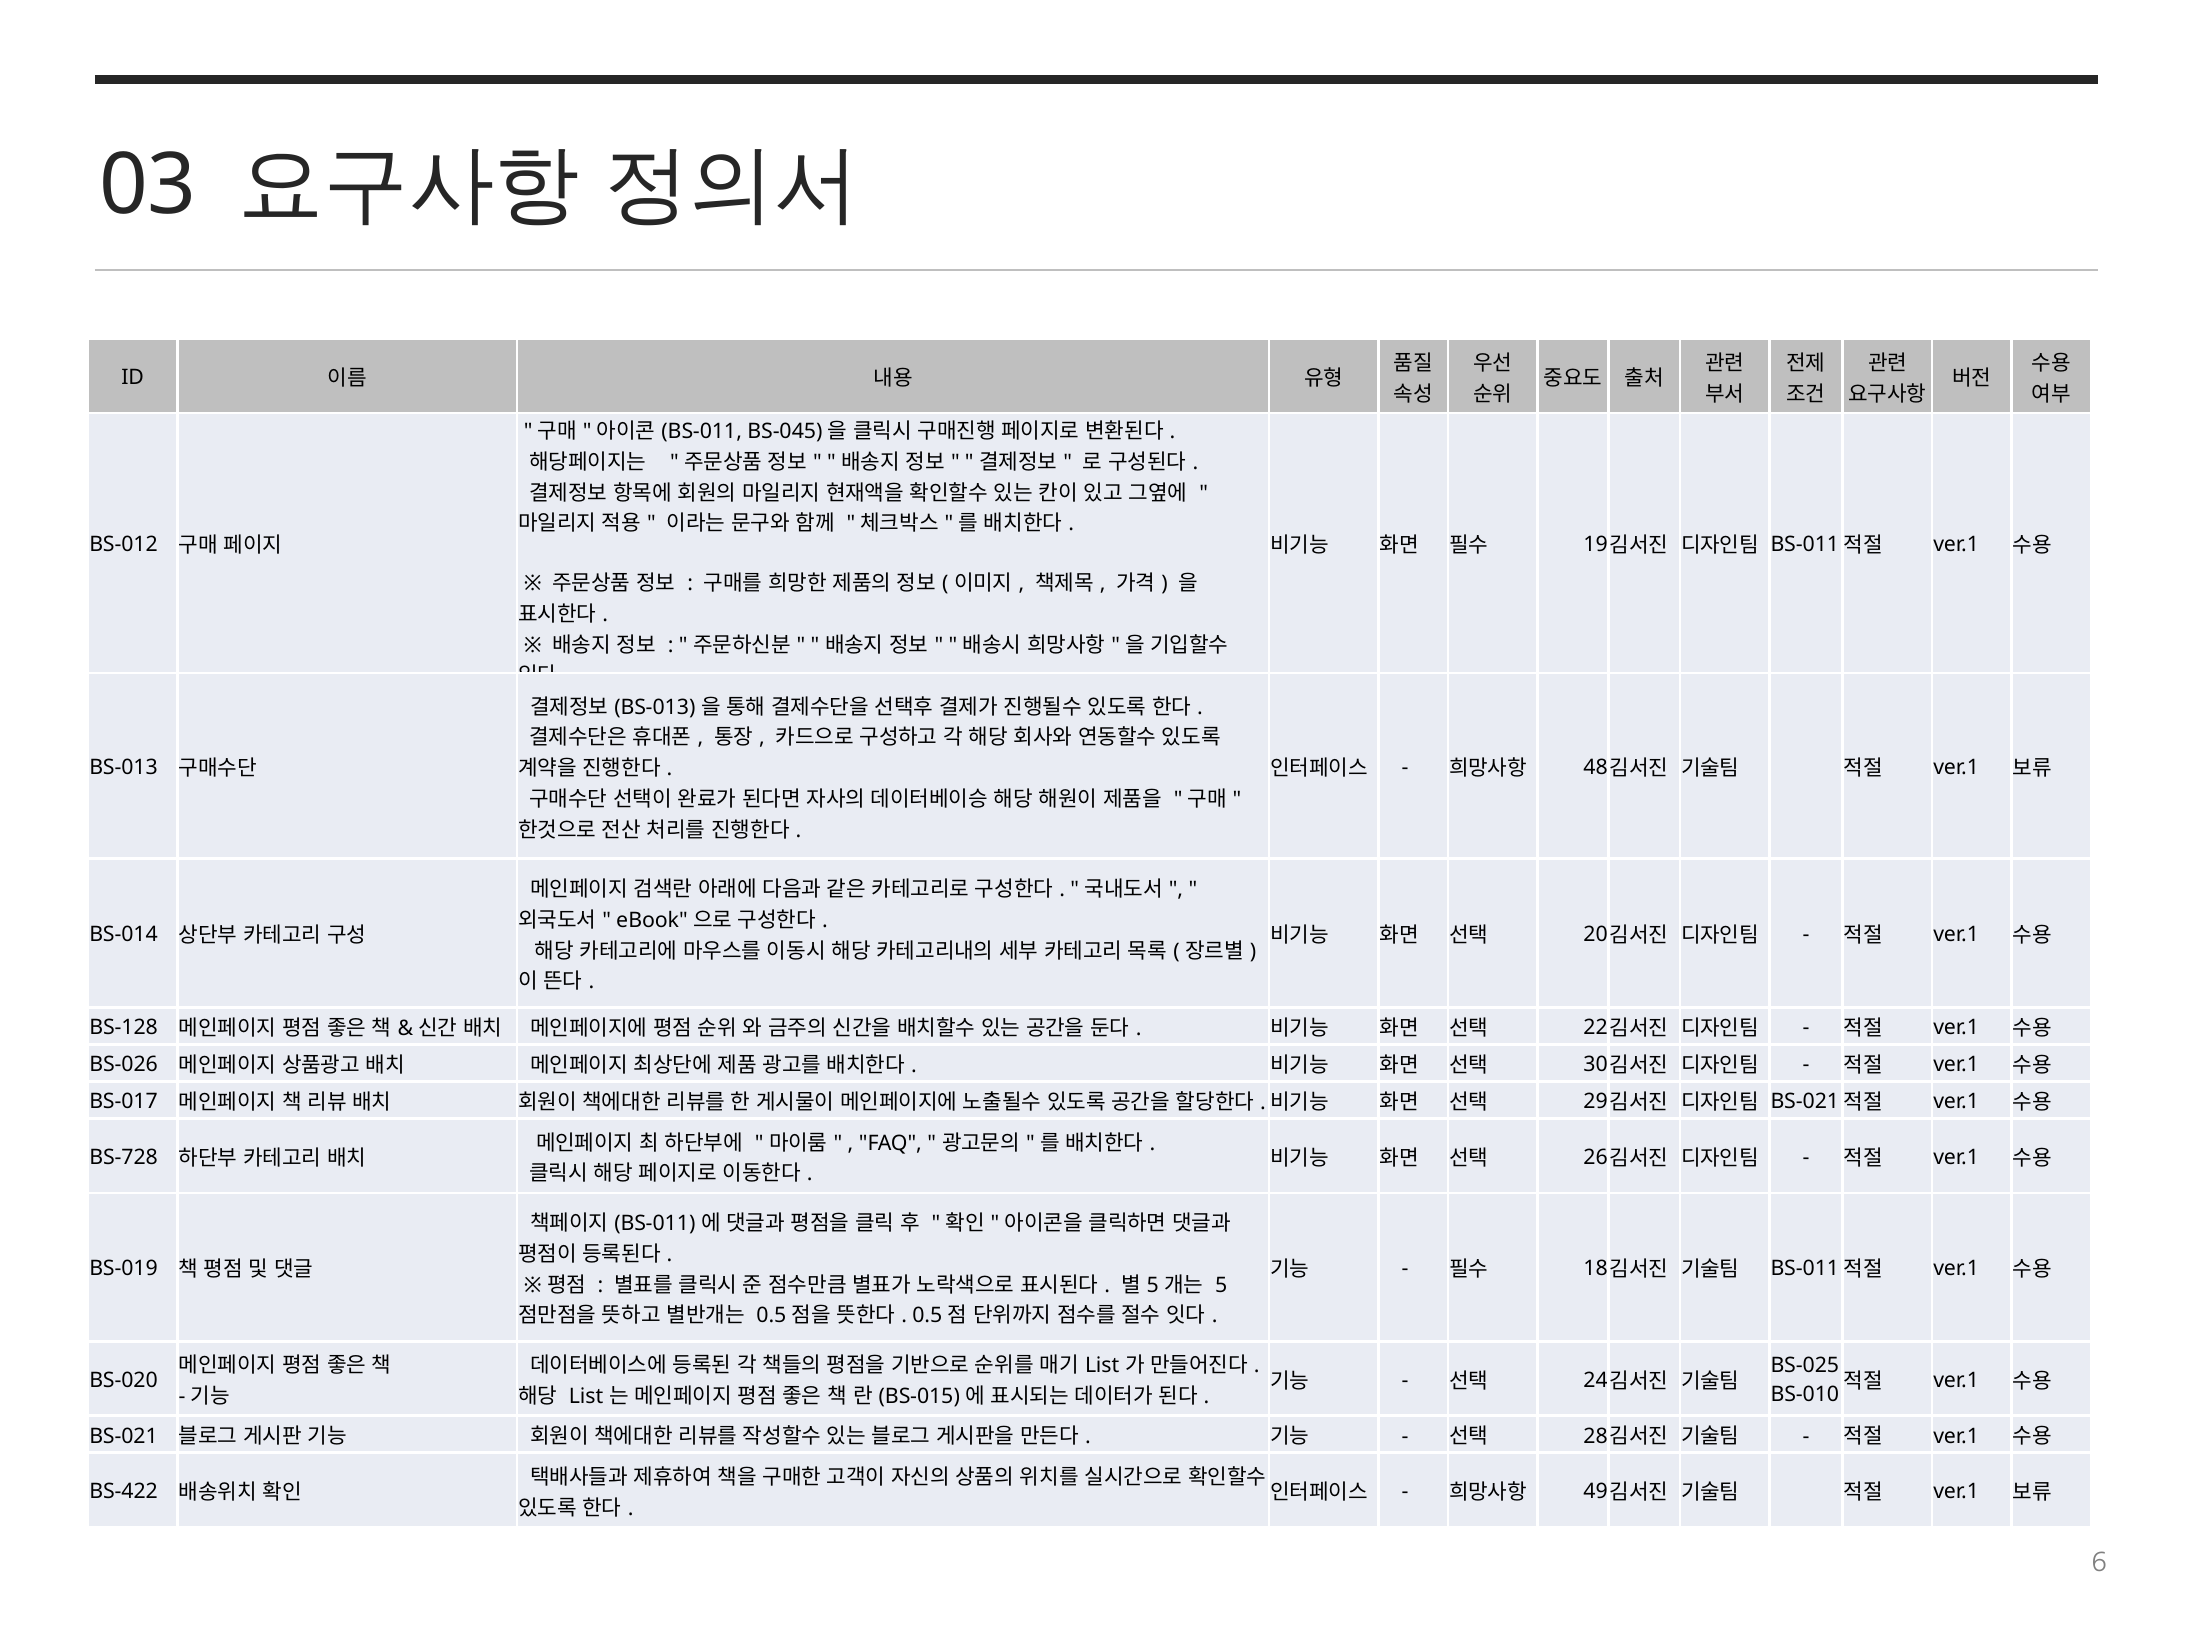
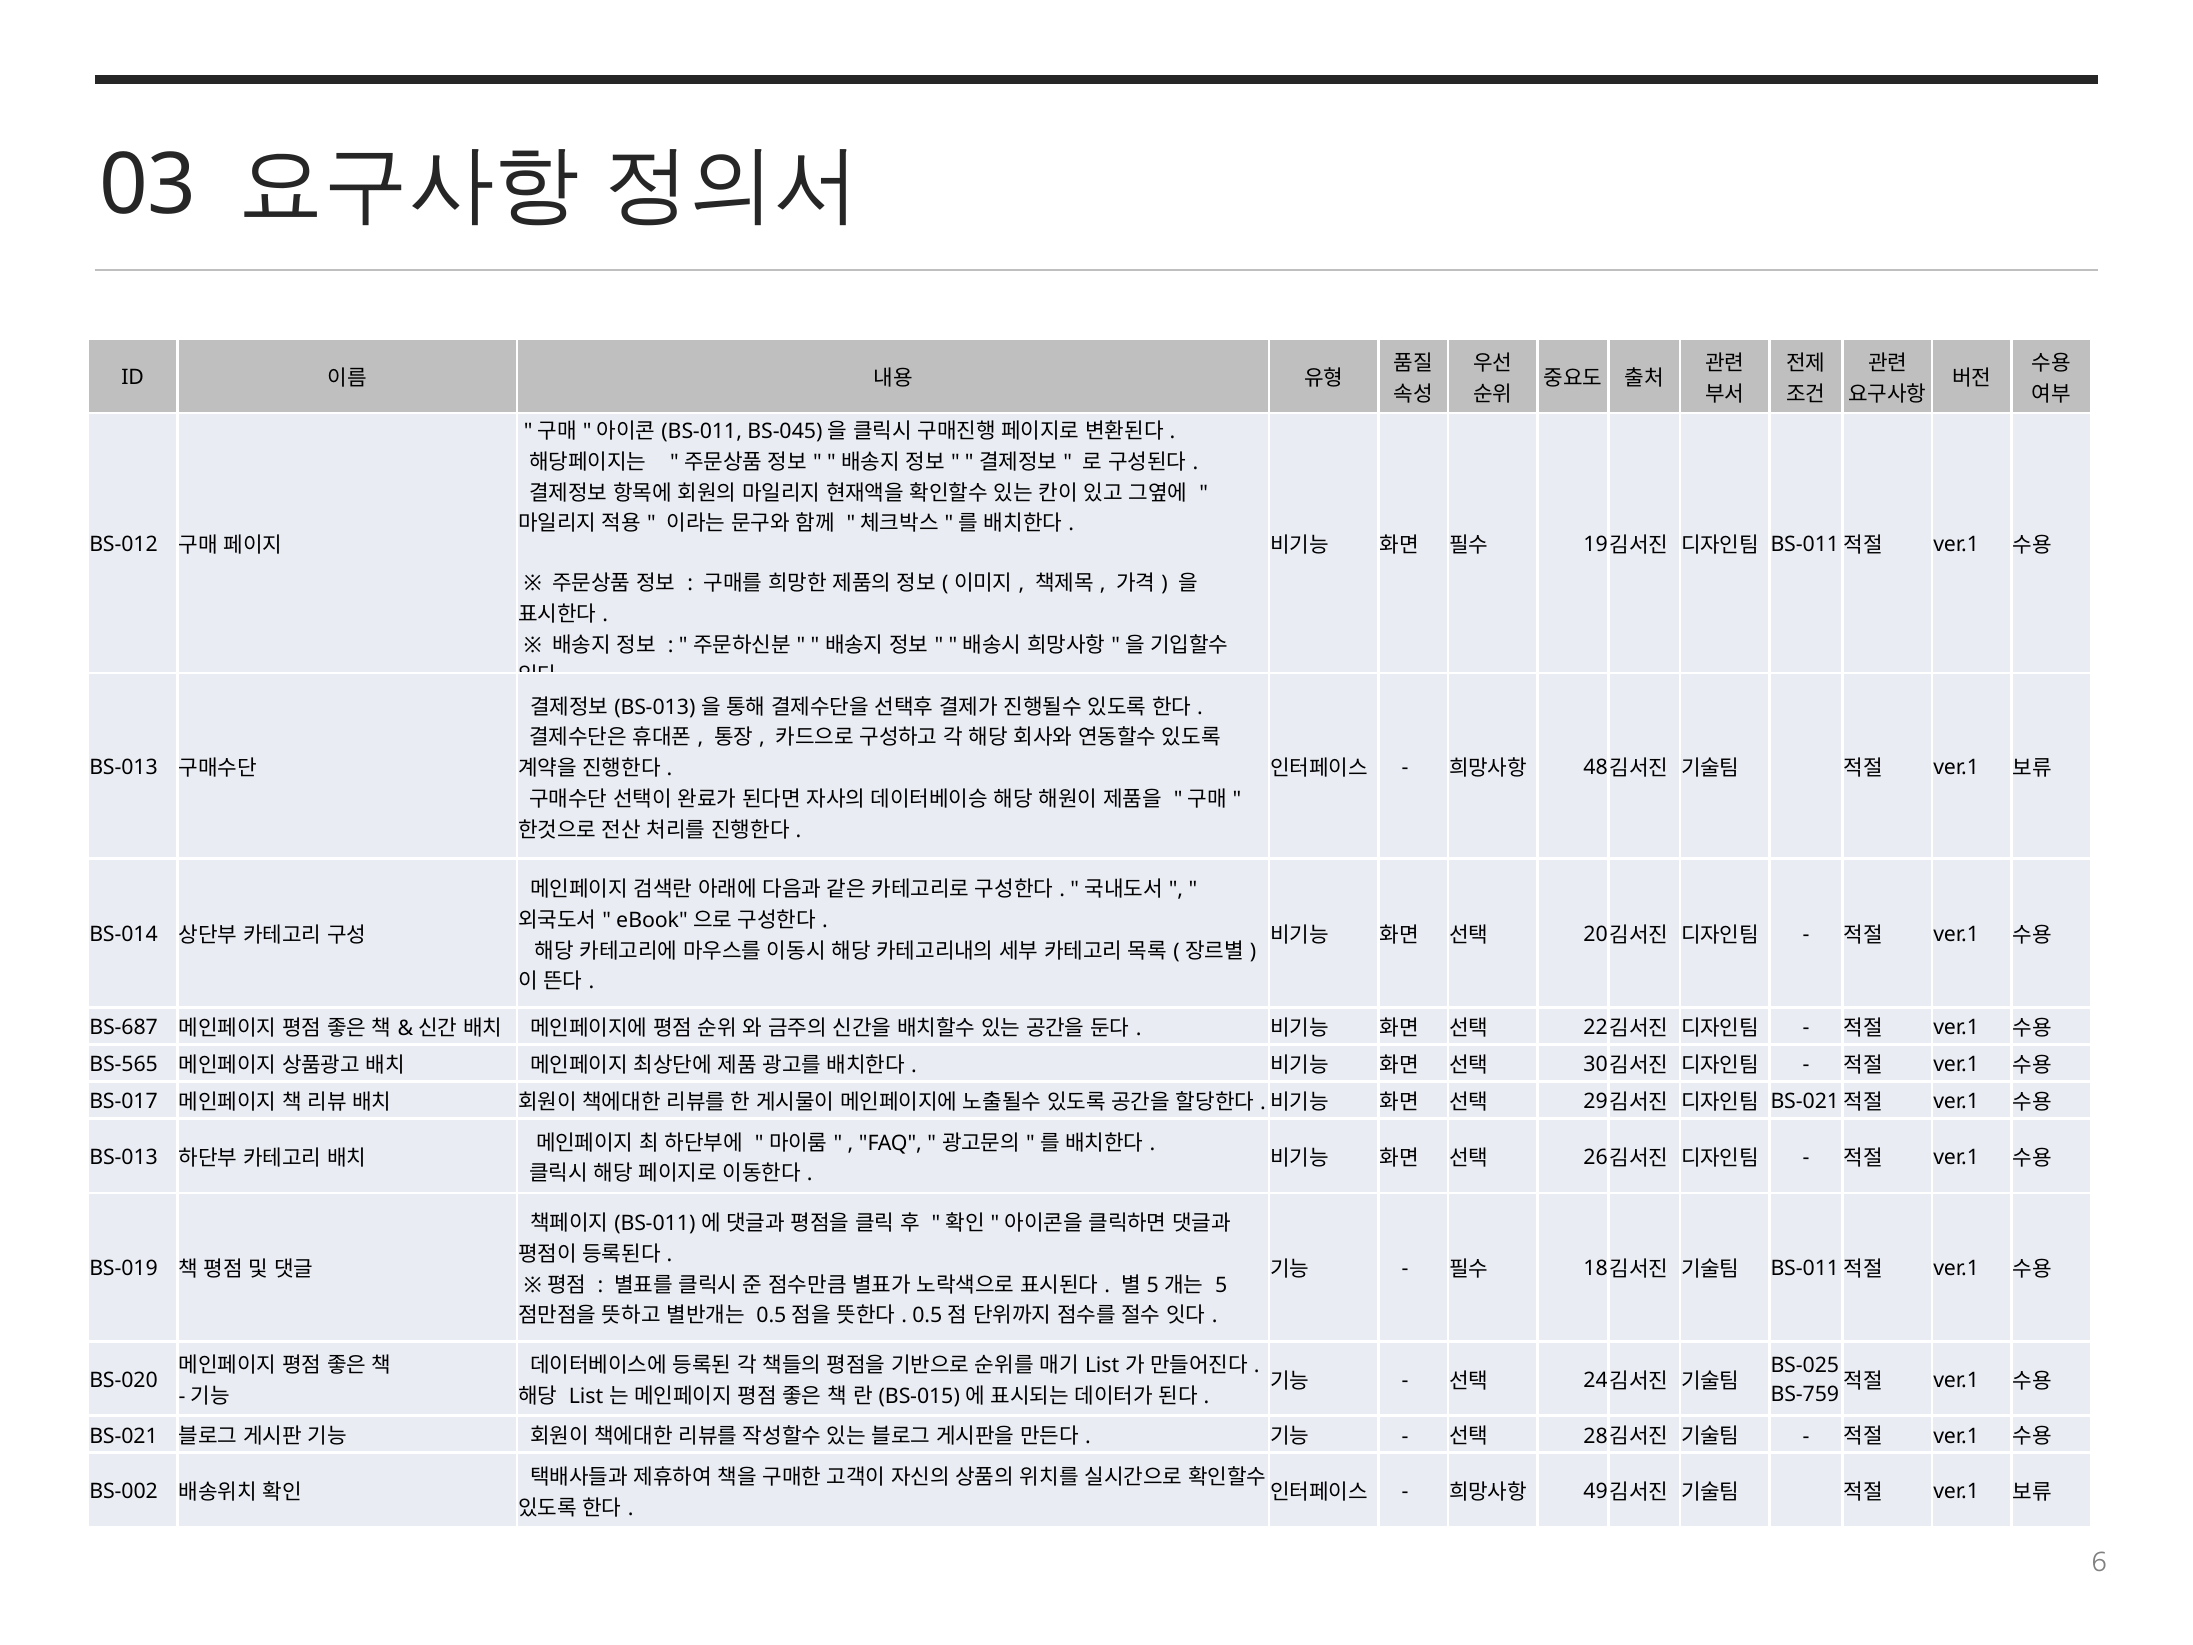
BS-128: BS-128 -> BS-687
BS-026: BS-026 -> BS-565
BS-728 at (124, 1157): BS-728 -> BS-013
BS-010: BS-010 -> BS-759
BS-422: BS-422 -> BS-002
